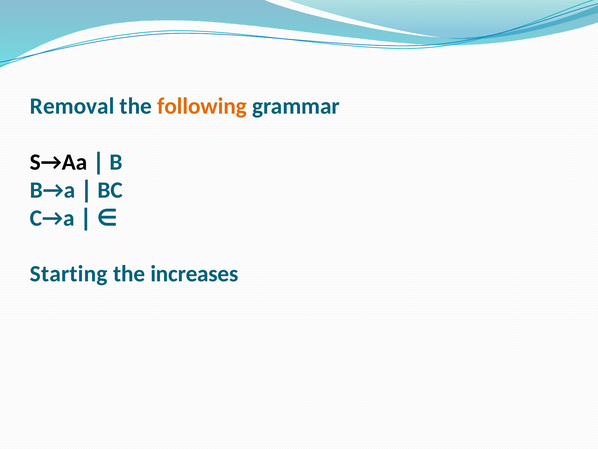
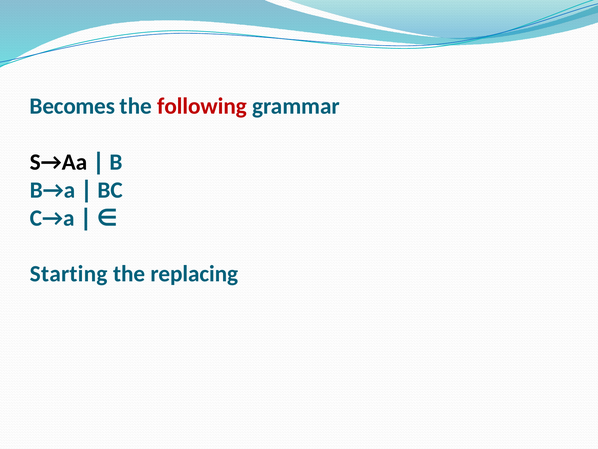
Removal: Removal -> Becomes
following colour: orange -> red
increases: increases -> replacing
